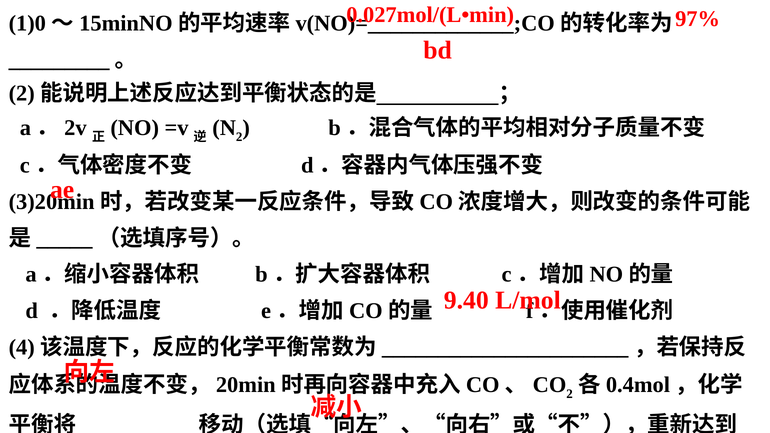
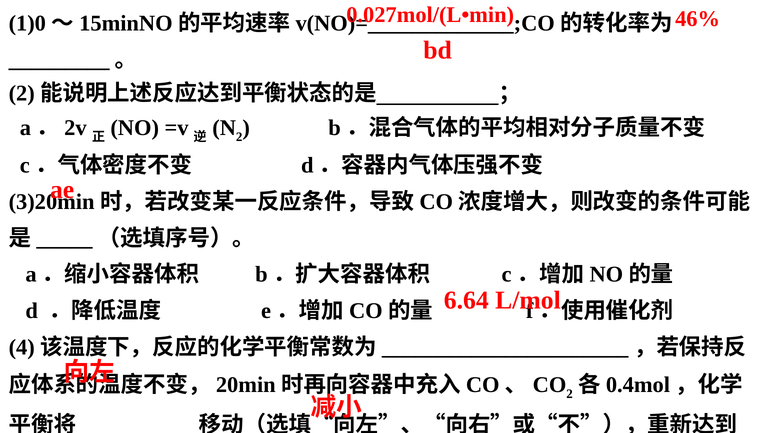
97%: 97% -> 46%
9.40: 9.40 -> 6.64
